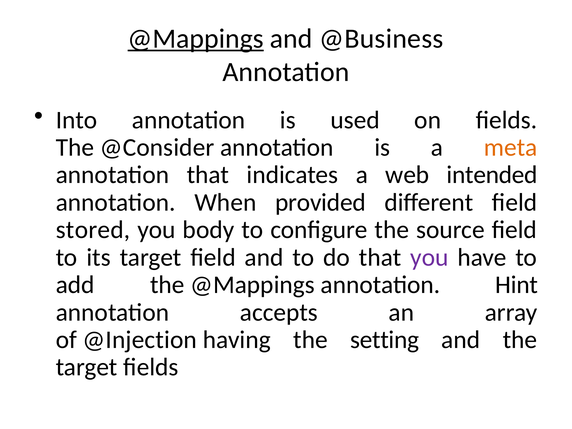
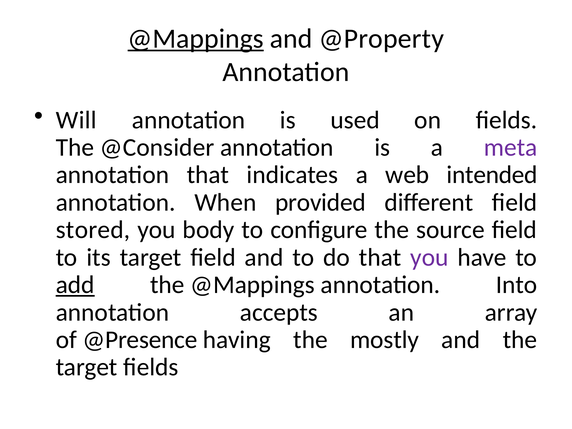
@Business: @Business -> @Property
Into: Into -> Will
meta colour: orange -> purple
add underline: none -> present
Hint: Hint -> Into
@Injection: @Injection -> @Presence
setting: setting -> mostly
